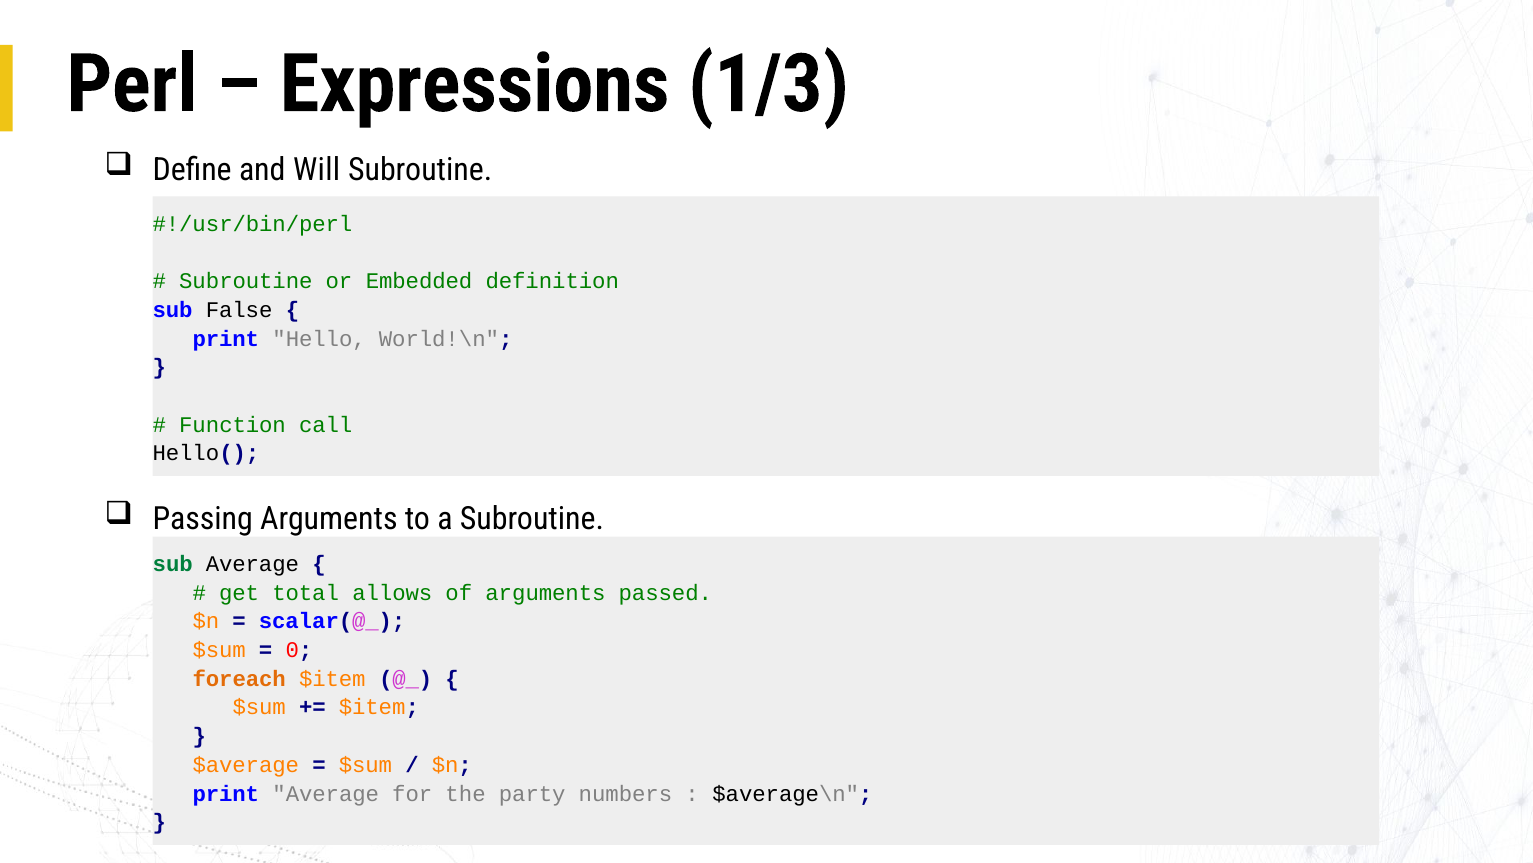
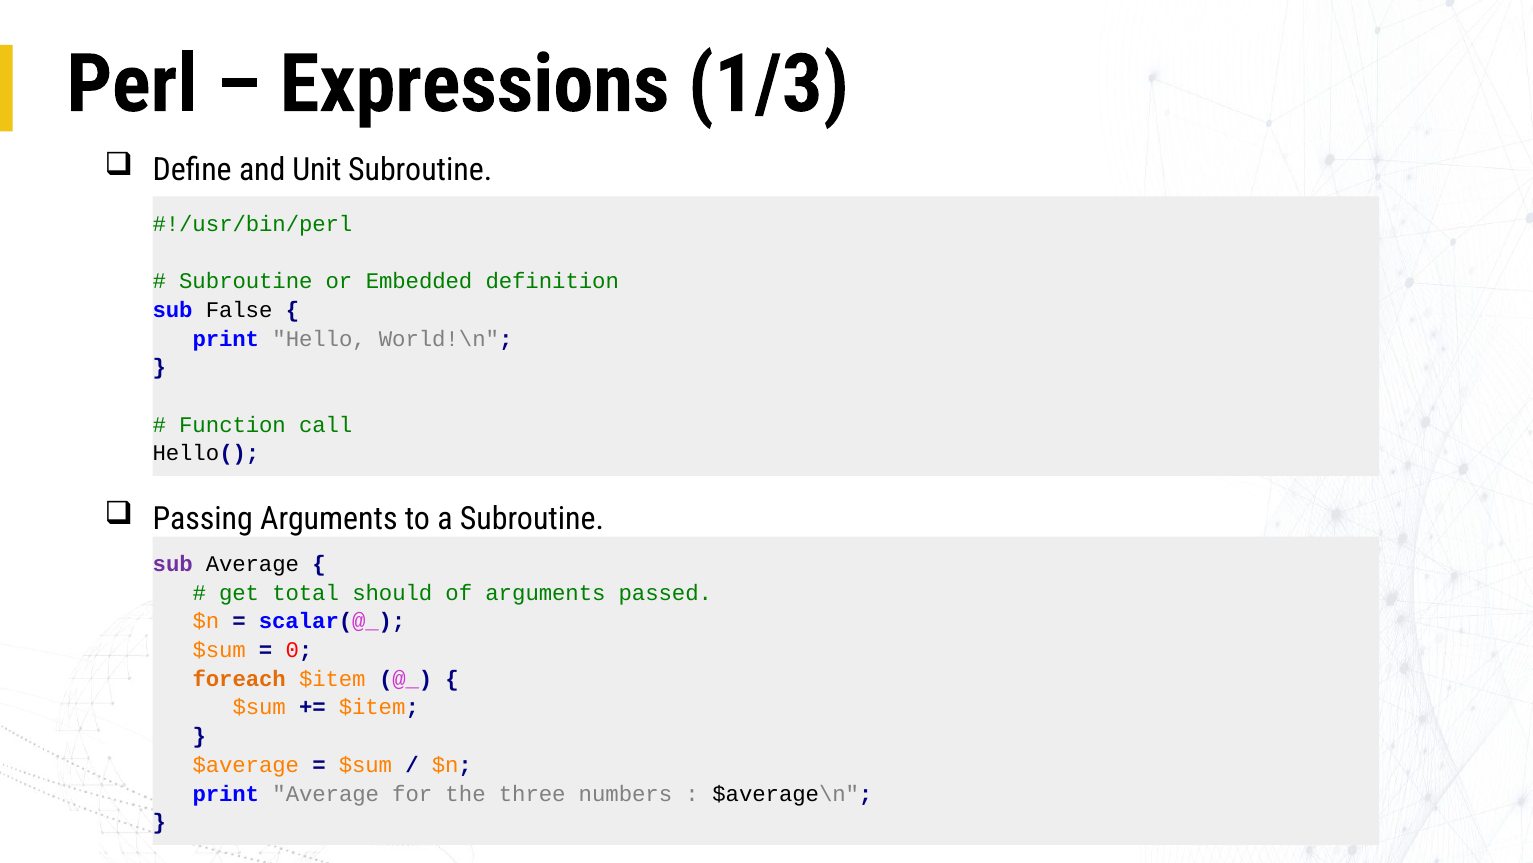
Will: Will -> Unit
sub at (173, 564) colour: green -> purple
allows: allows -> should
party: party -> three
